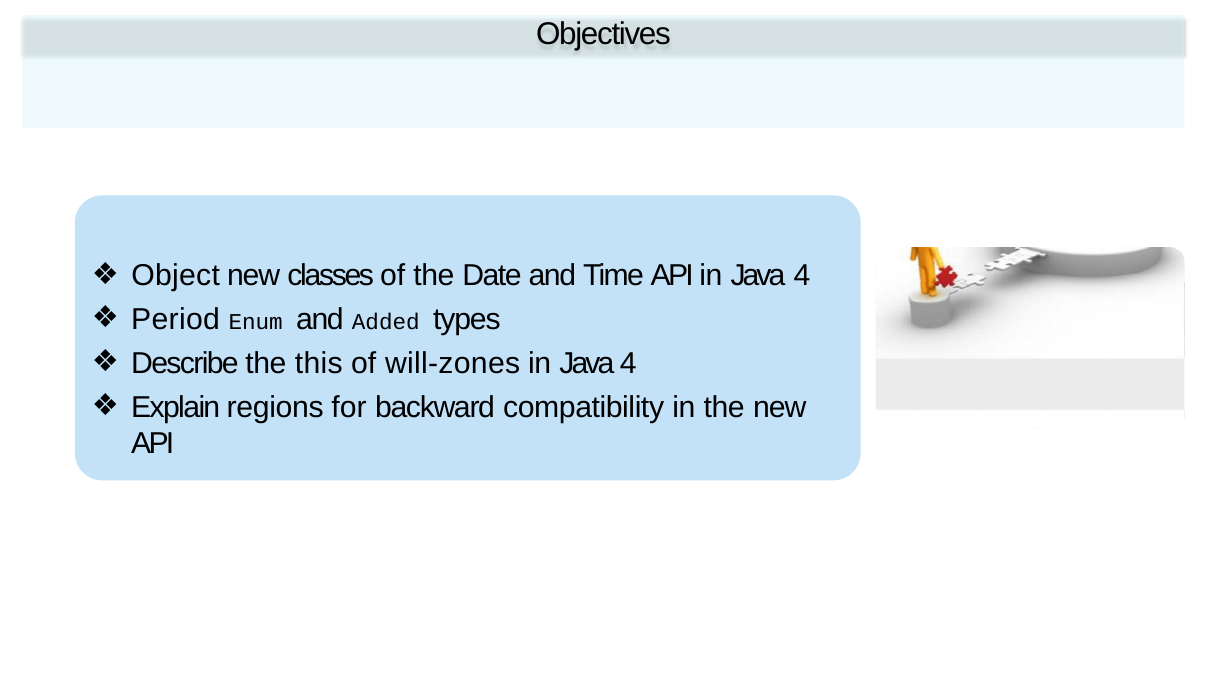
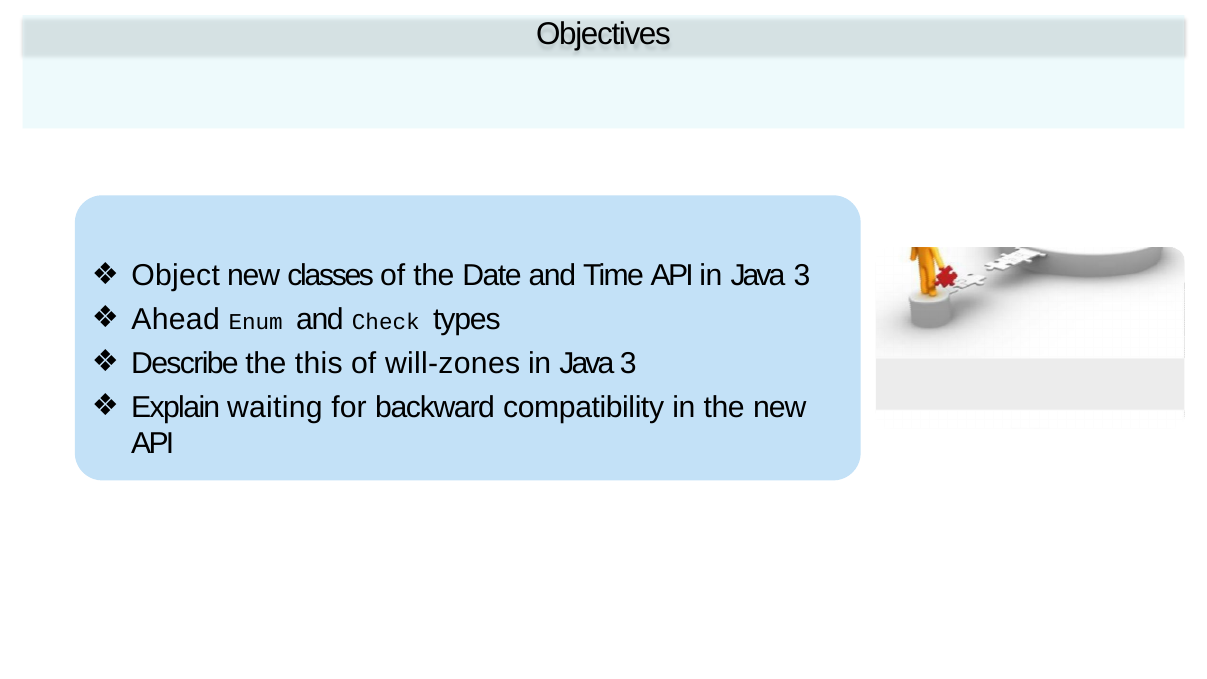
API in Java 4: 4 -> 3
Period: Period -> Ahead
Added: Added -> Check
4 at (628, 363): 4 -> 3
regions: regions -> waiting
